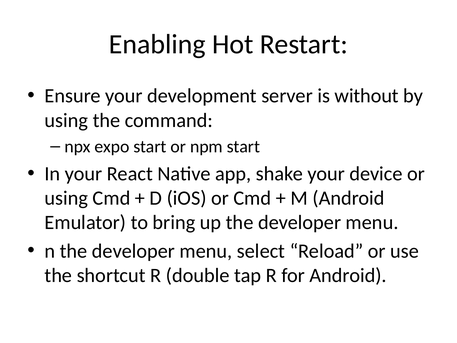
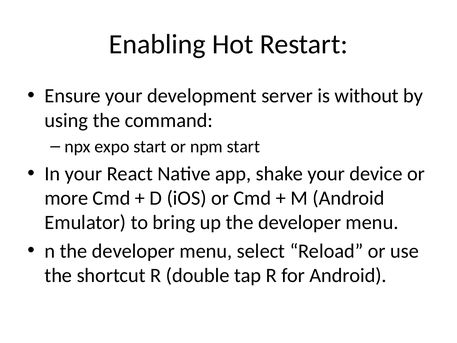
using at (66, 198): using -> more
